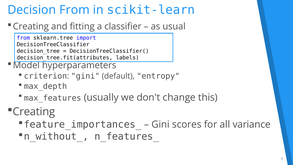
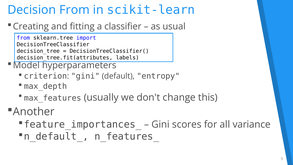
Creating at (34, 112): Creating -> Another
n_without_: n_without_ -> n_default_
